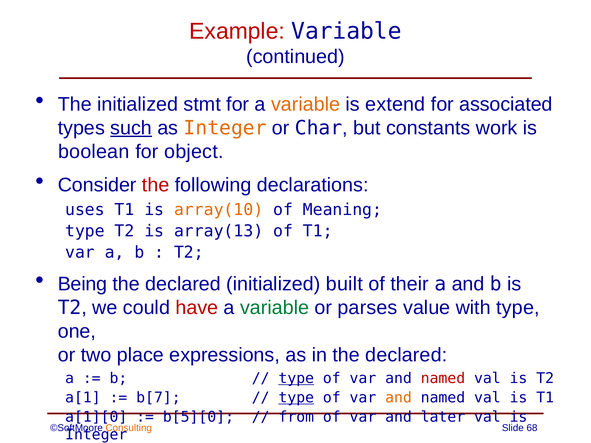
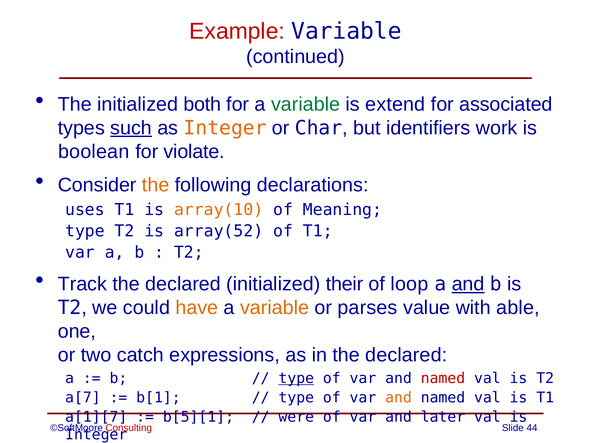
stmt: stmt -> both
variable at (306, 104) colour: orange -> green
constants: constants -> identifiers
object: object -> violate
the at (156, 185) colour: red -> orange
array(13: array(13 -> array(52
Being: Being -> Track
built: built -> their
their: their -> loop
and at (468, 284) underline: none -> present
have colour: red -> orange
variable at (275, 308) colour: green -> orange
with type: type -> able
place: place -> catch
a[1: a[1 -> a[7
b[7: b[7 -> b[1
type at (296, 398) underline: present -> none
a[1][0: a[1][0 -> a[1][7
b[5][0: b[5][0 -> b[5][1
from: from -> were
Consulting colour: orange -> red
68: 68 -> 44
